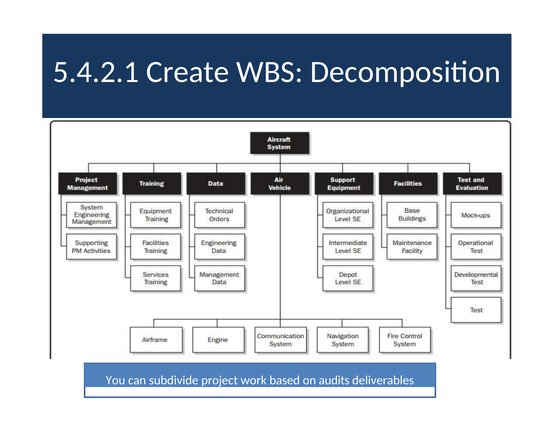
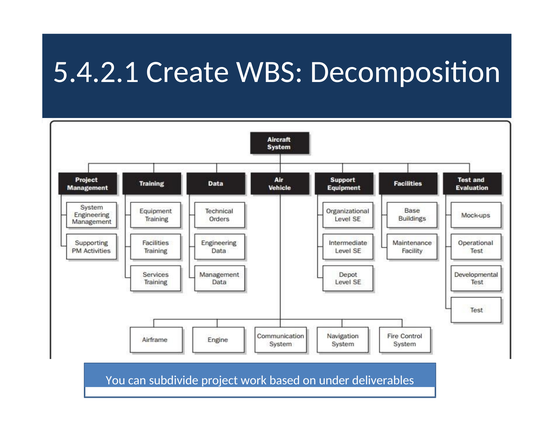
audits: audits -> under
